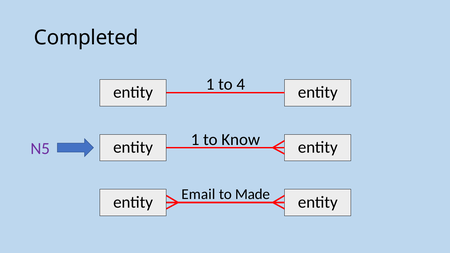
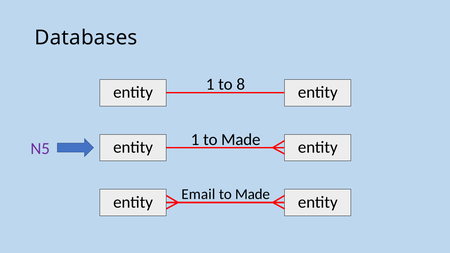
Completed: Completed -> Databases
4: 4 -> 8
1 to Know: Know -> Made
